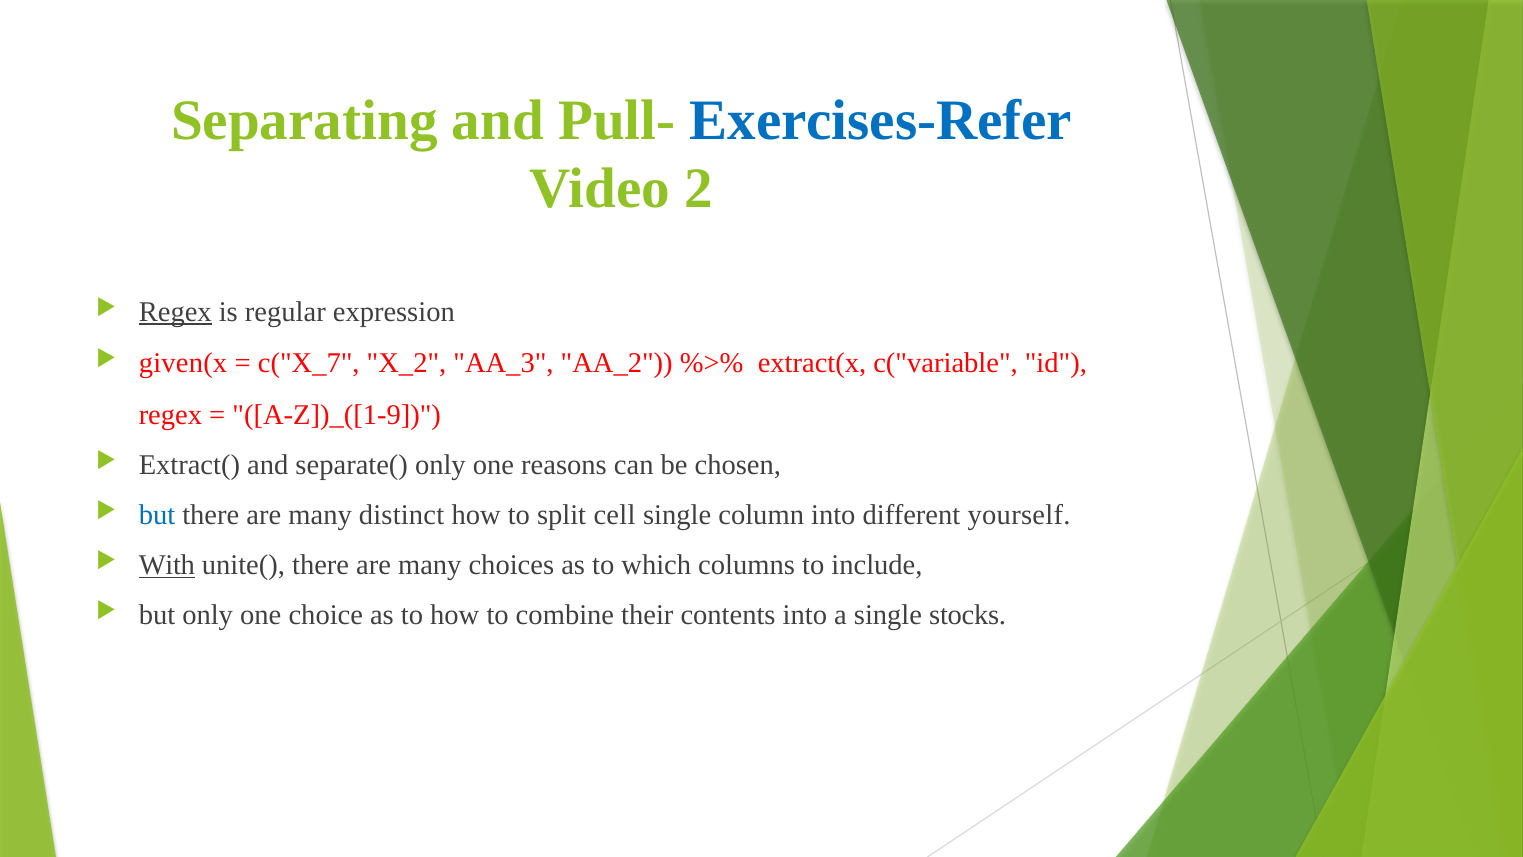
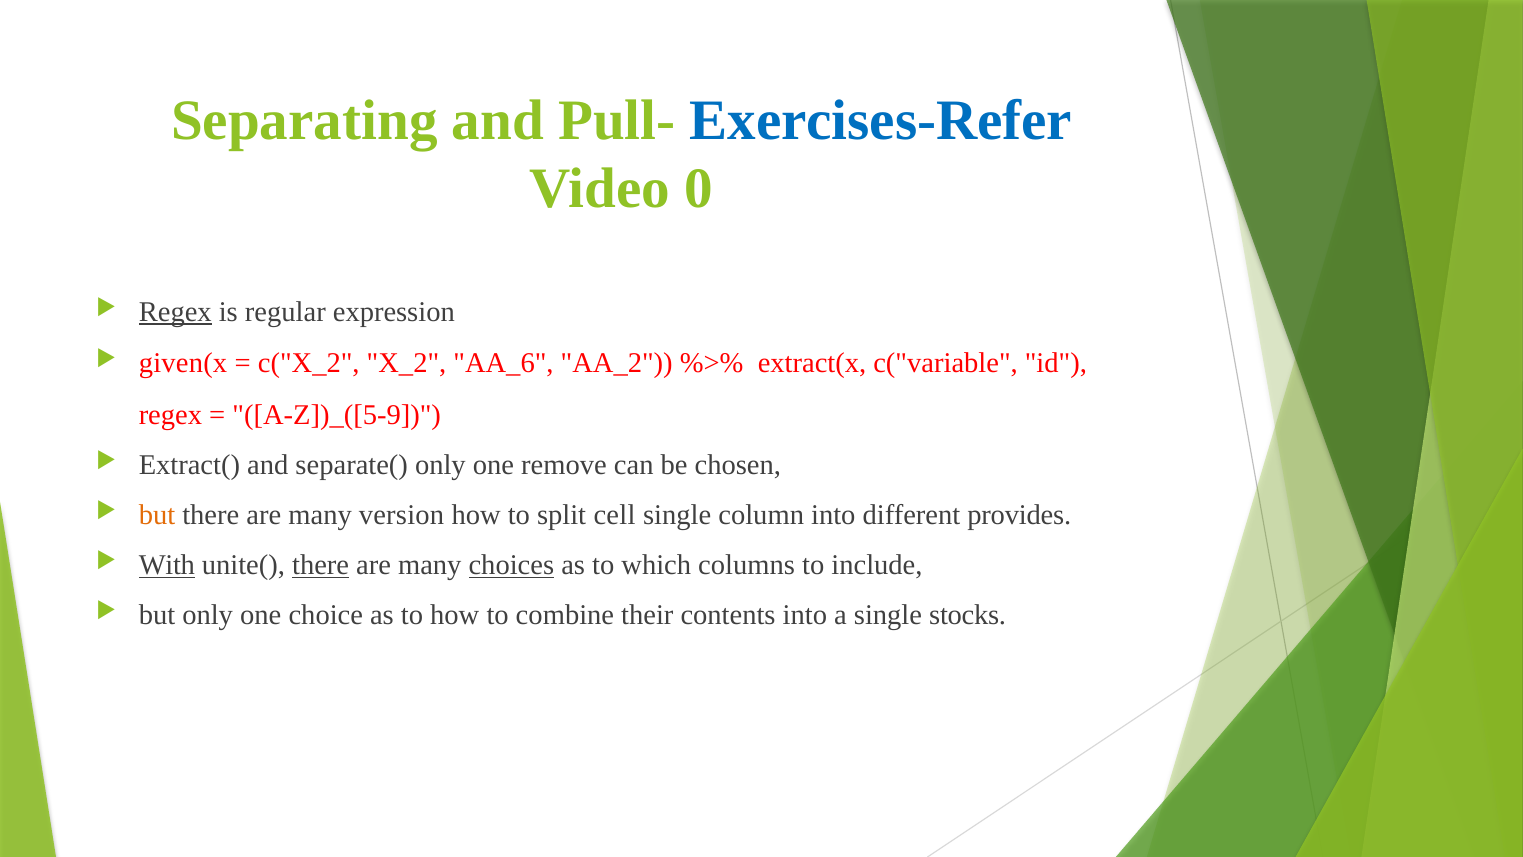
2: 2 -> 0
c("X_7: c("X_7 -> c("X_2
AA_3: AA_3 -> AA_6
A-Z])_([1-9: A-Z])_([1-9 -> A-Z])_([5-9
reasons: reasons -> remove
but at (157, 515) colour: blue -> orange
distinct: distinct -> version
yourself: yourself -> provides
there at (321, 565) underline: none -> present
choices underline: none -> present
